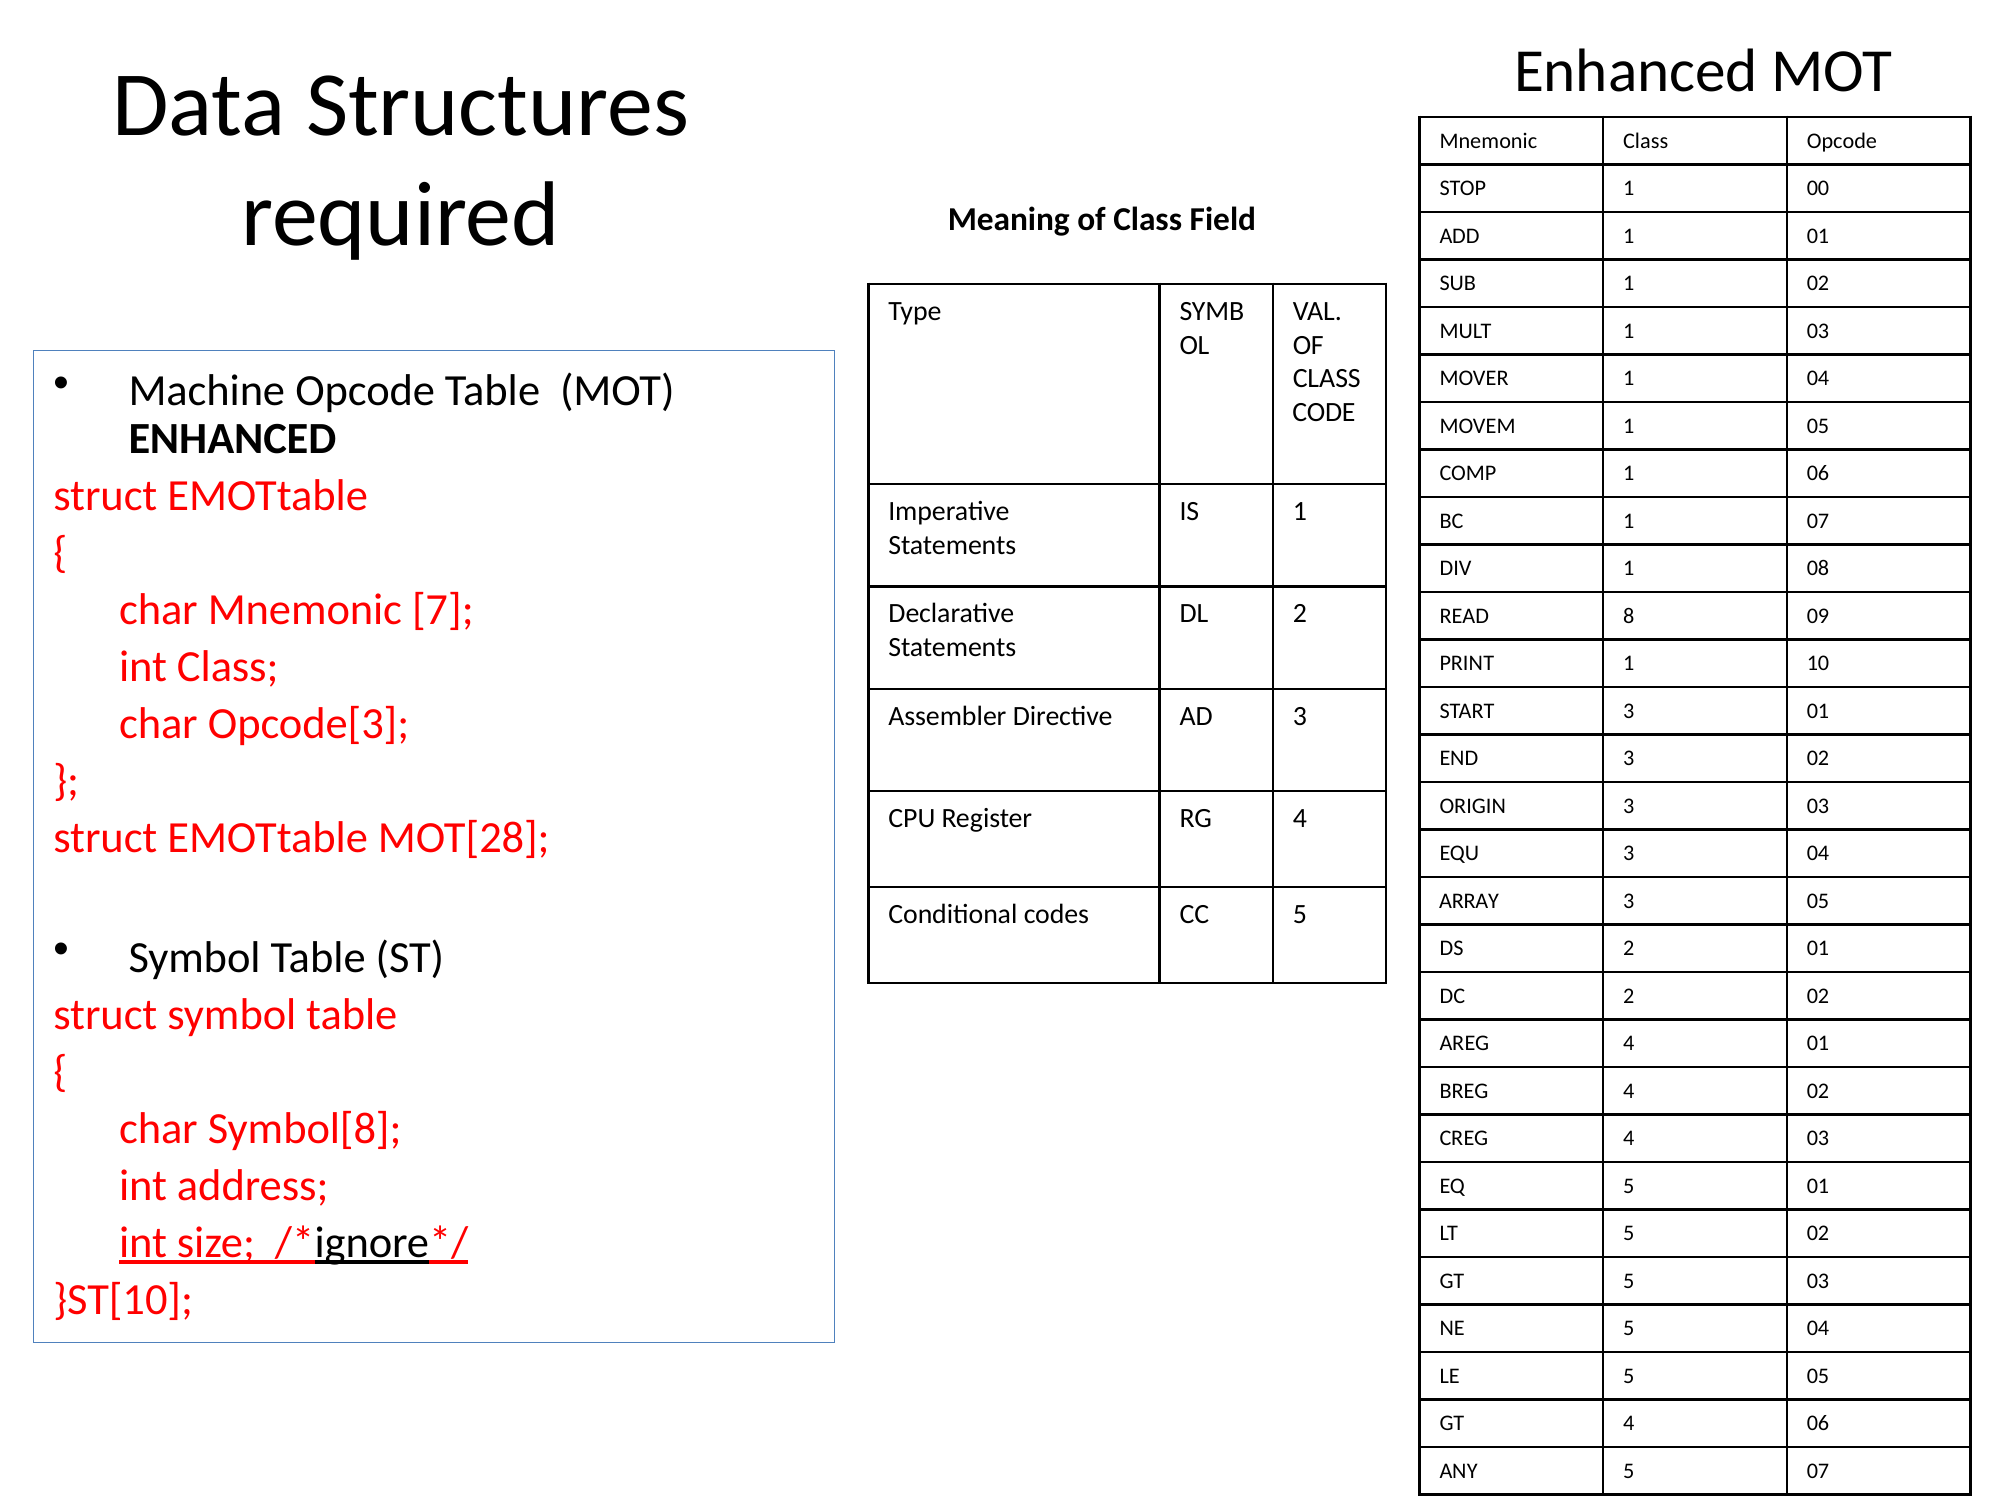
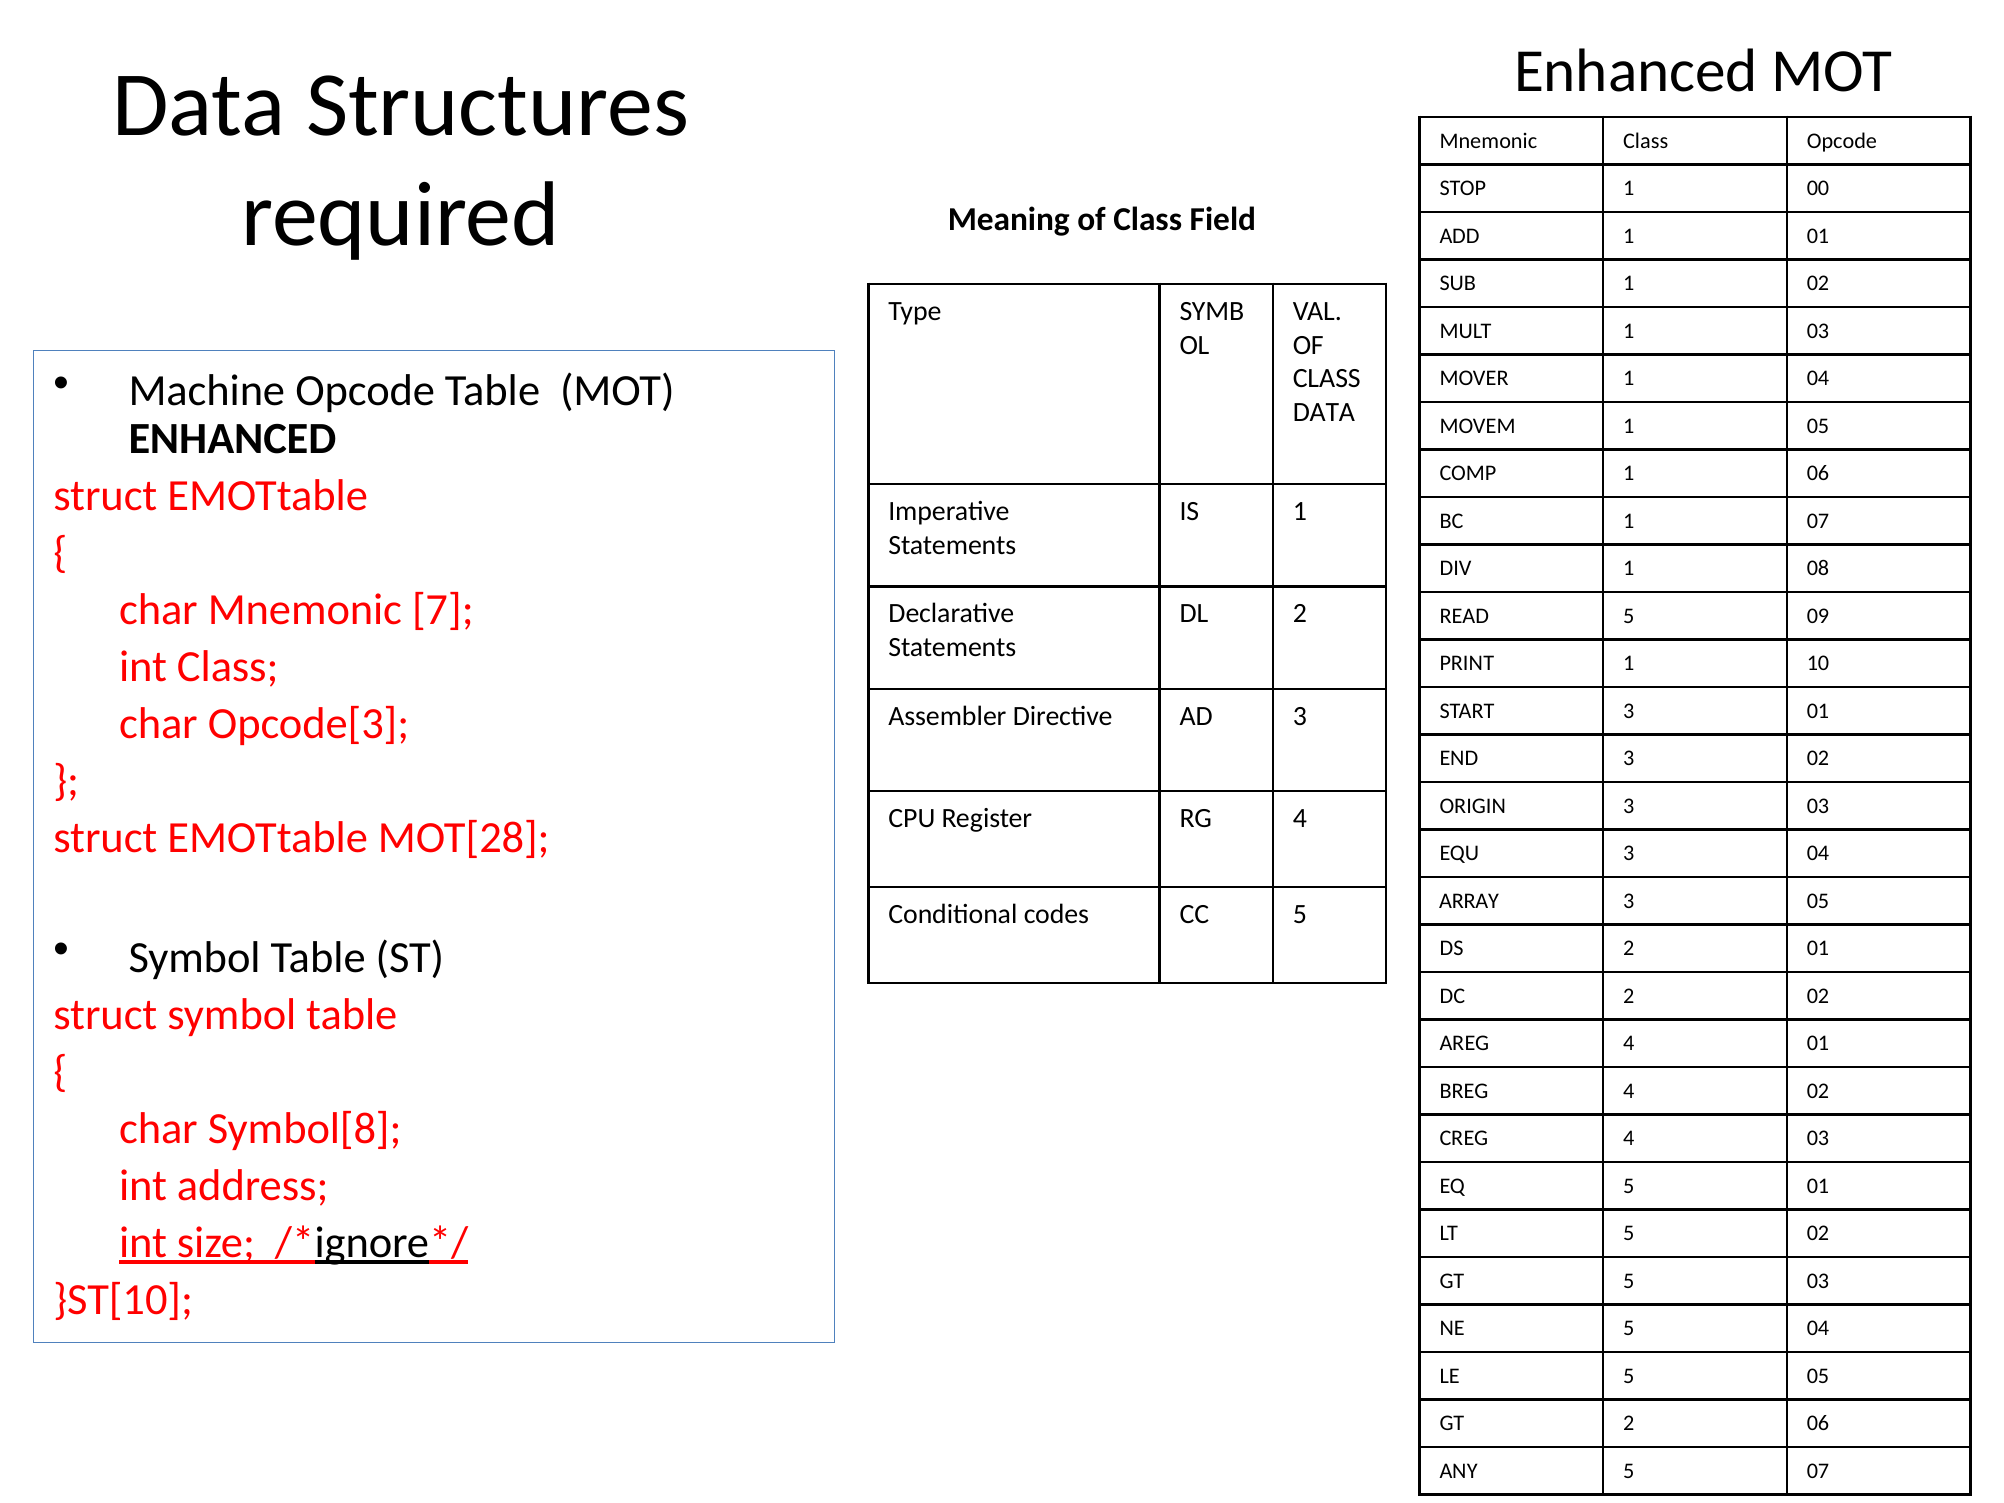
CODE at (1324, 412): CODE -> DATA
READ 8: 8 -> 5
GT 4: 4 -> 2
